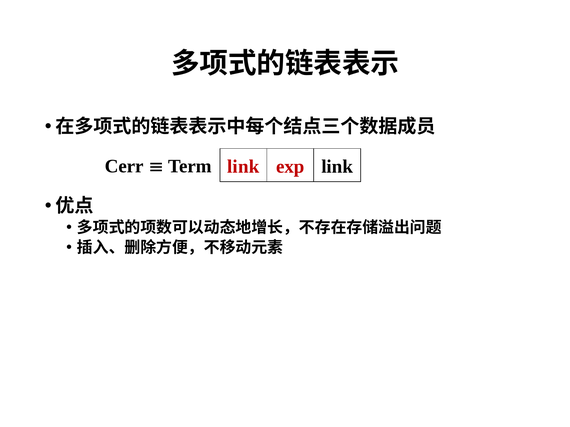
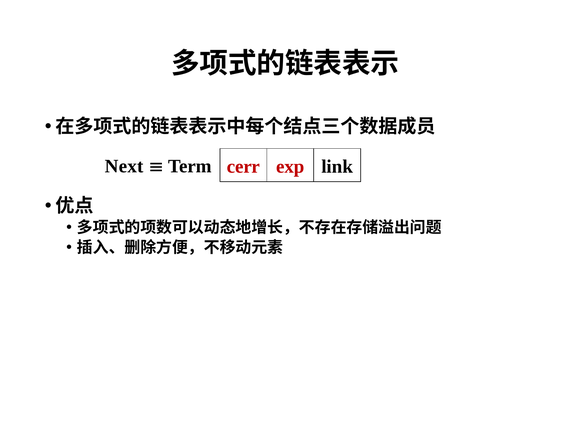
Cerr: Cerr -> Next
link at (243, 167): link -> cerr
